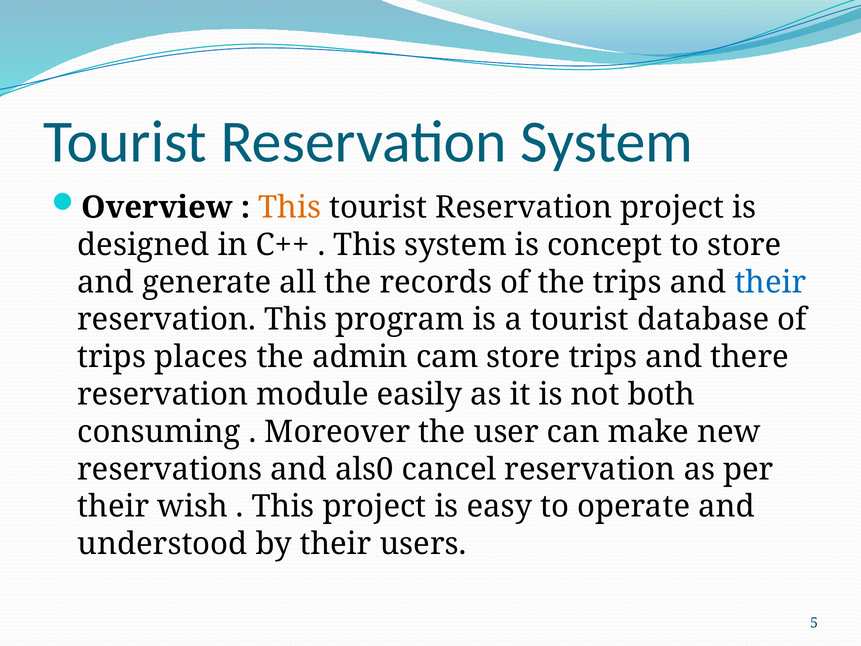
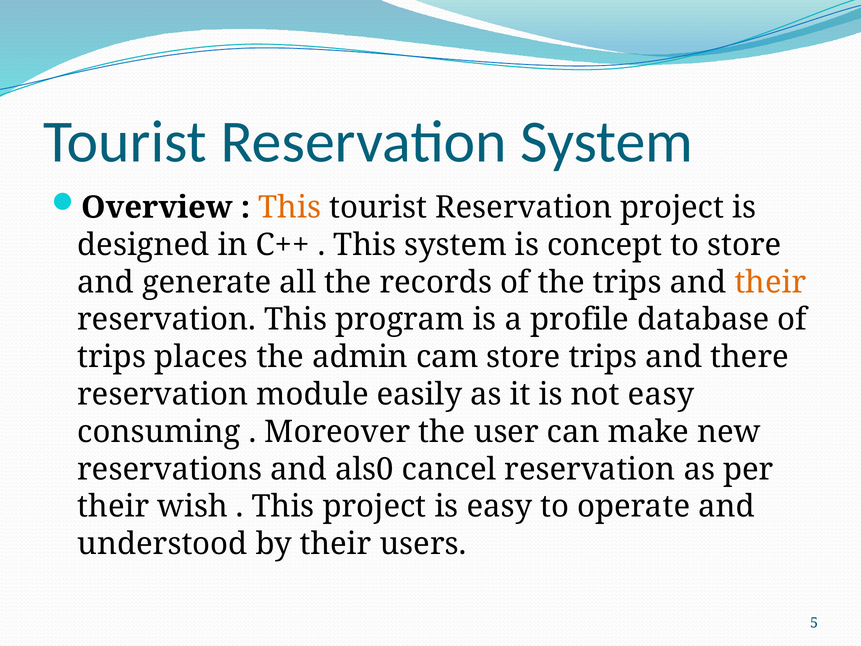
their at (770, 282) colour: blue -> orange
a tourist: tourist -> profile
not both: both -> easy
